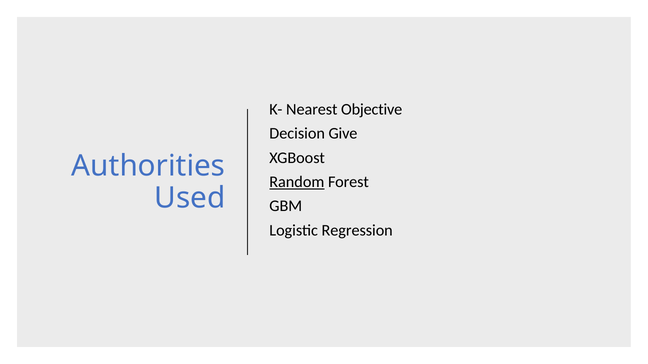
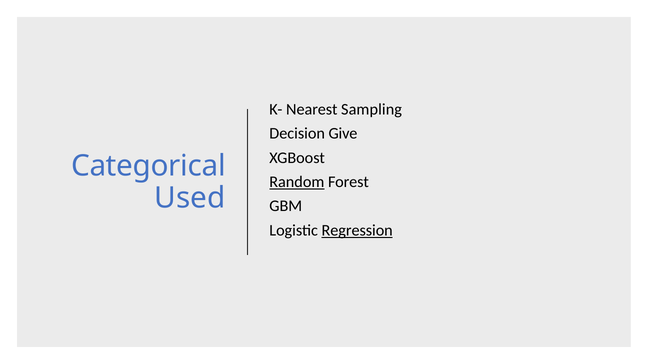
Objective: Objective -> Sampling
Authorities: Authorities -> Categorical
Regression underline: none -> present
